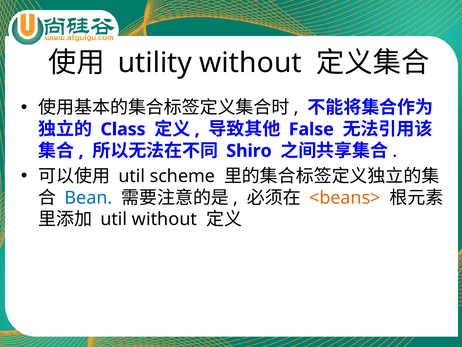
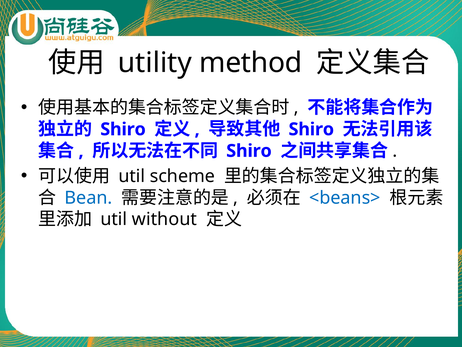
utility without: without -> method
Class at (123, 129): Class -> Shiro
False at (311, 129): False -> Shiro
<beans> colour: orange -> blue
